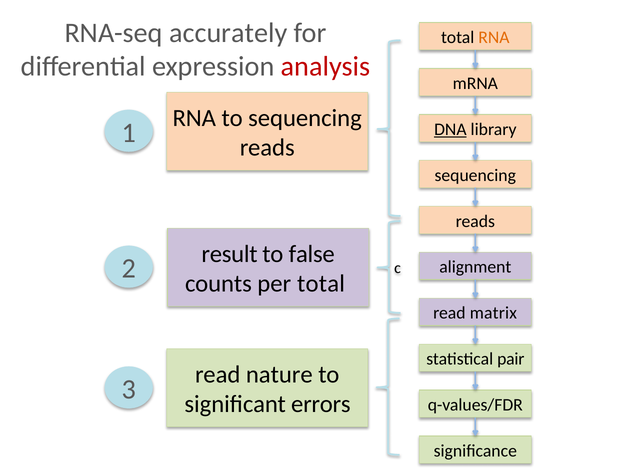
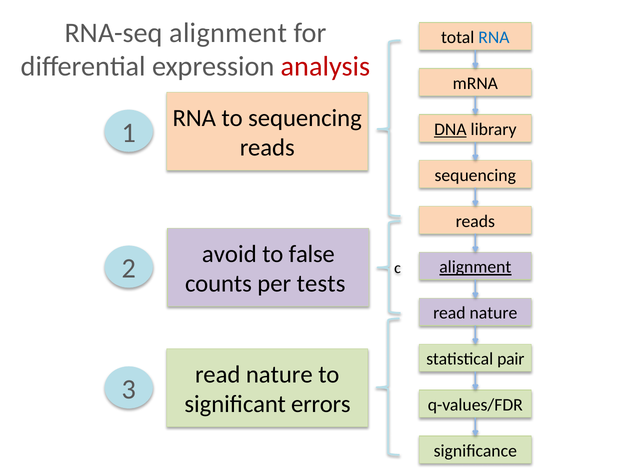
RNA-seq accurately: accurately -> alignment
RNA at (494, 37) colour: orange -> blue
result: result -> avoid
alignment at (475, 267) underline: none -> present
per total: total -> tests
matrix at (493, 313): matrix -> nature
